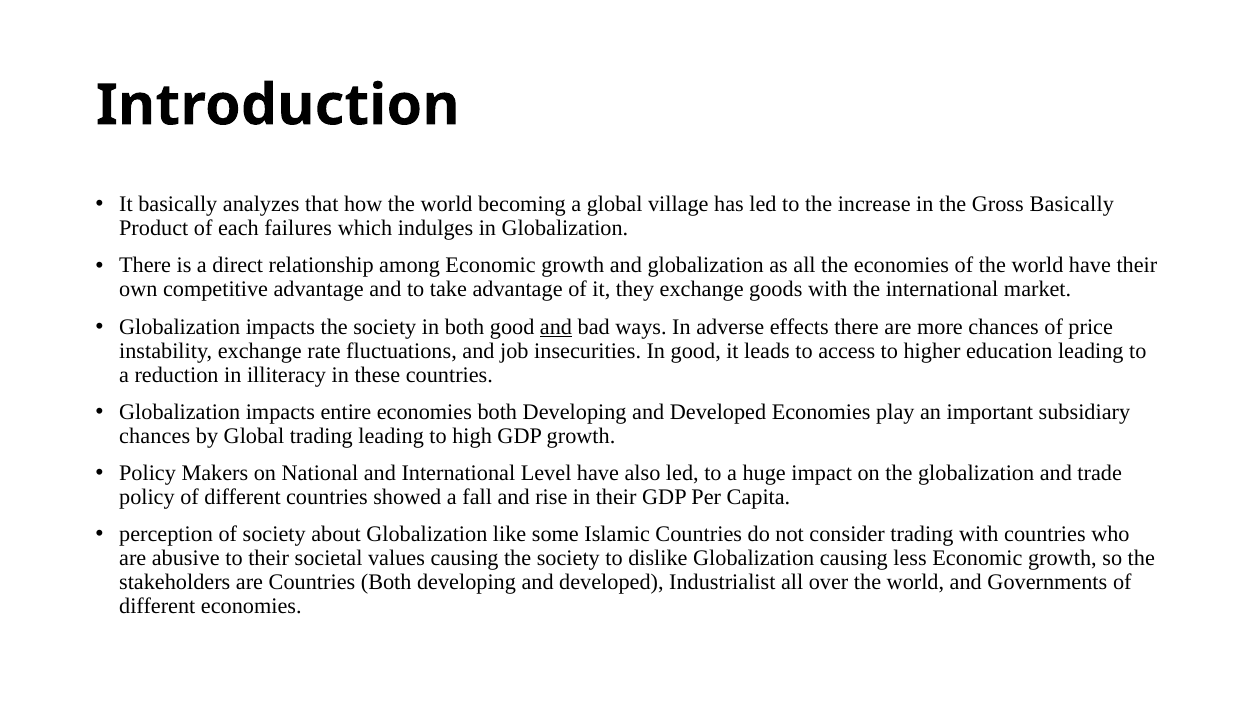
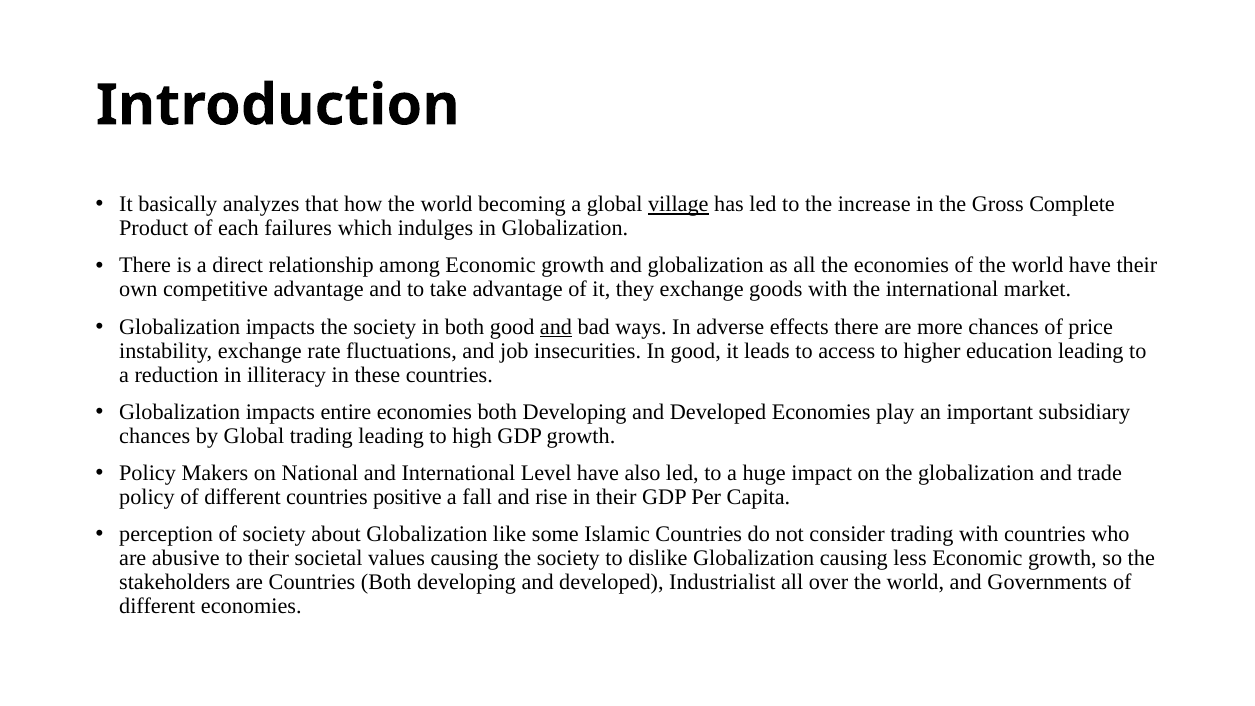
village underline: none -> present
Gross Basically: Basically -> Complete
showed: showed -> positive
